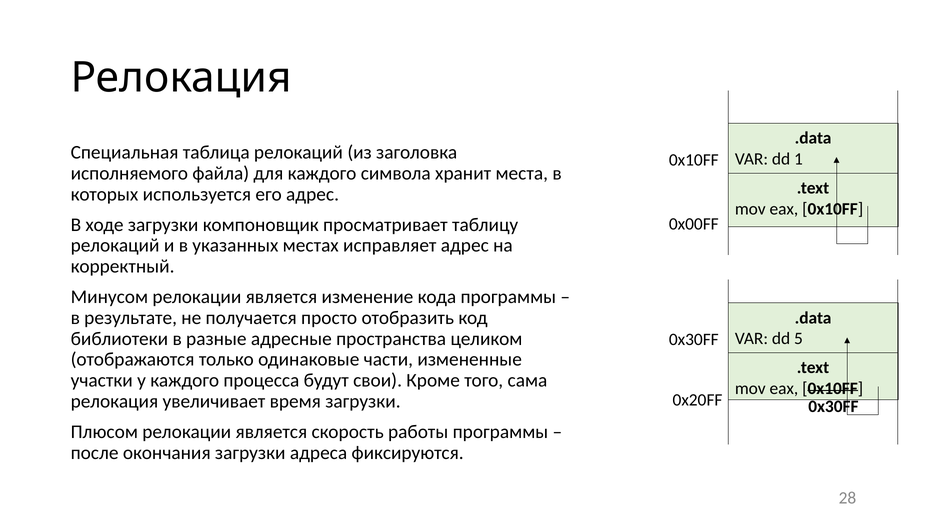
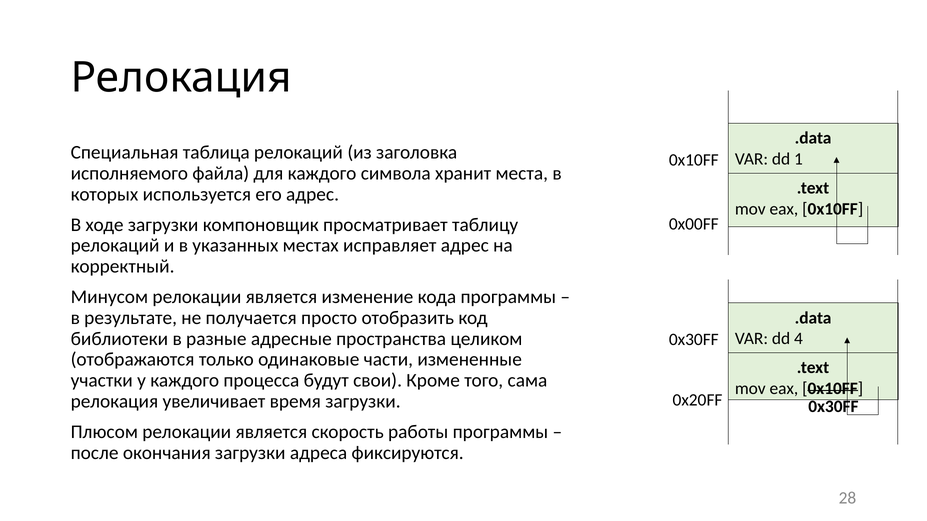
5: 5 -> 4
